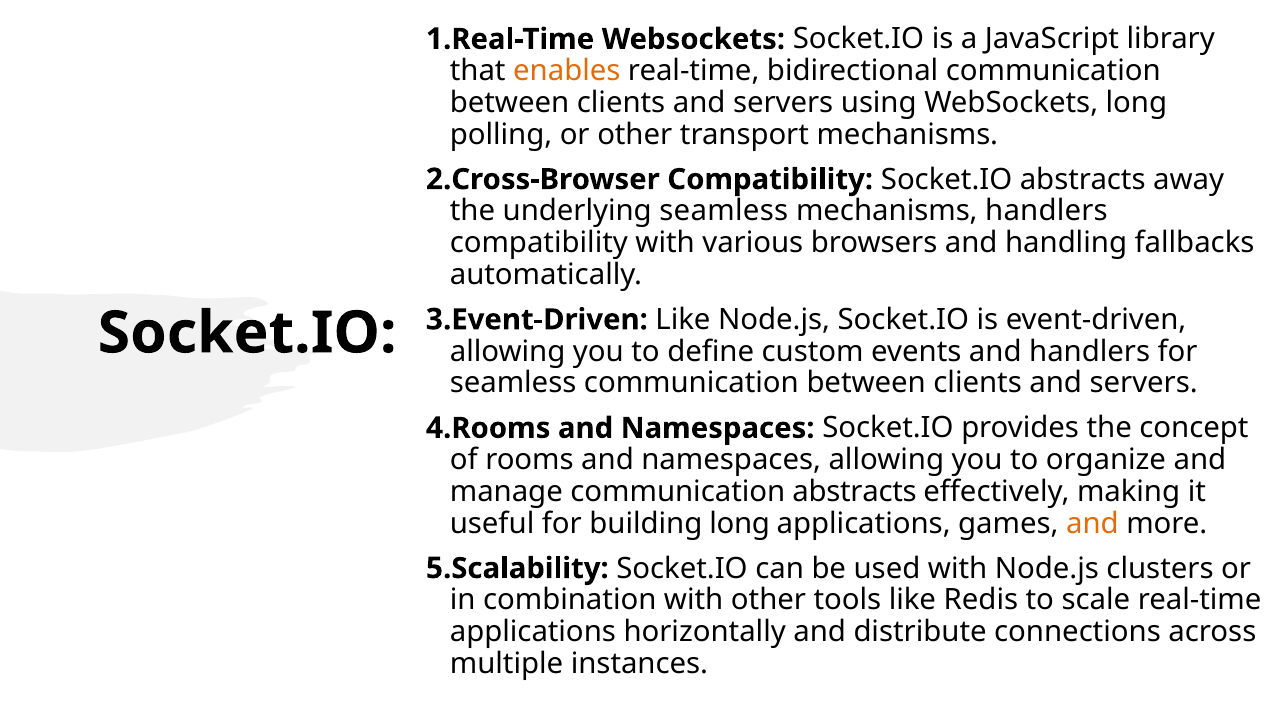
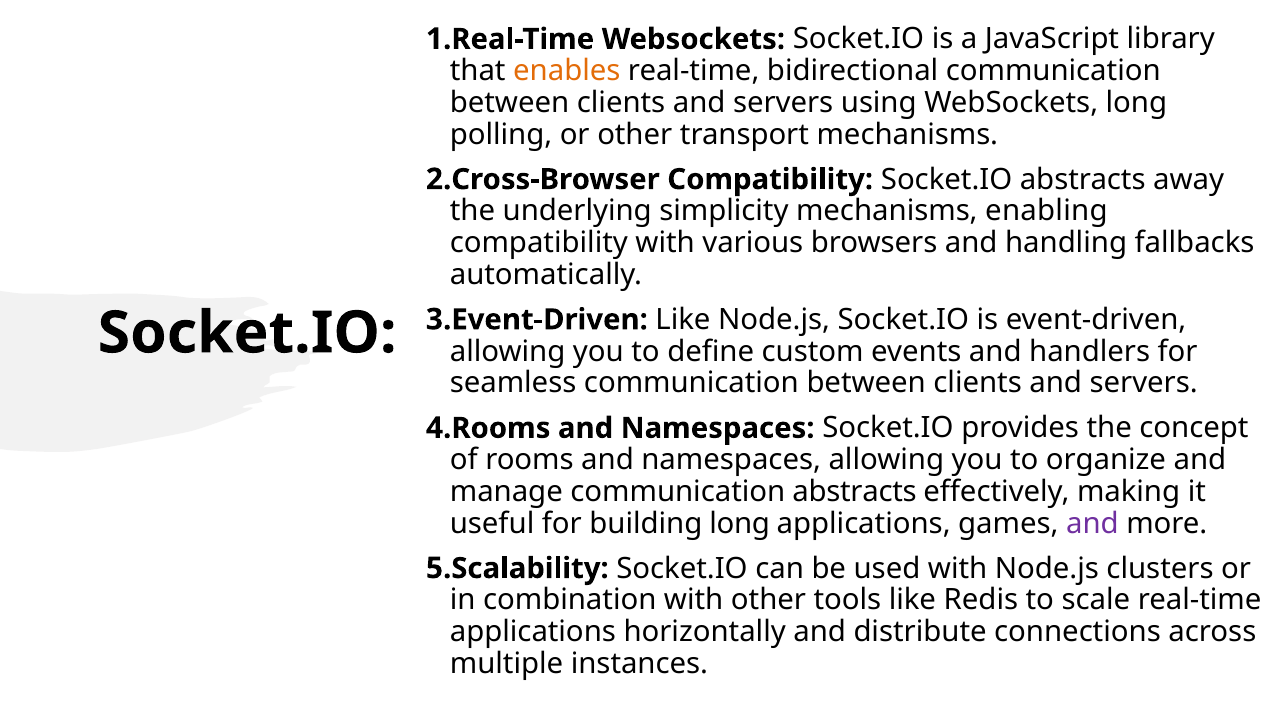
underlying seamless: seamless -> simplicity
mechanisms handlers: handlers -> enabling
and at (1092, 523) colour: orange -> purple
